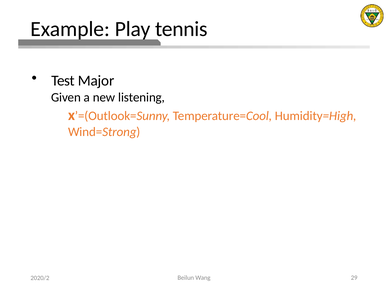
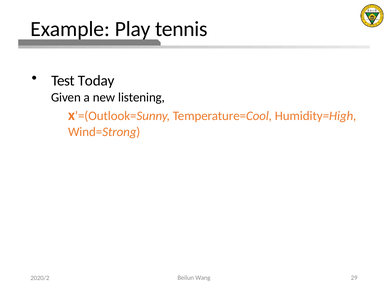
Major: Major -> Today
